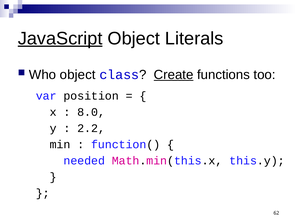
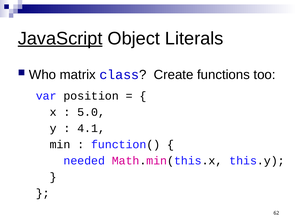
Who object: object -> matrix
Create underline: present -> none
8.0: 8.0 -> 5.0
2.2: 2.2 -> 4.1
